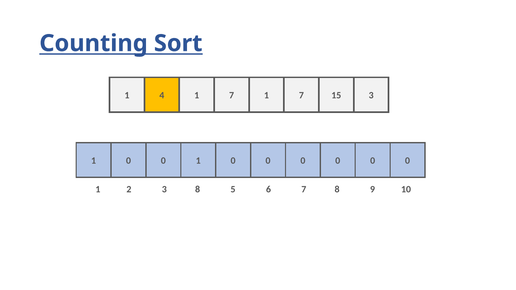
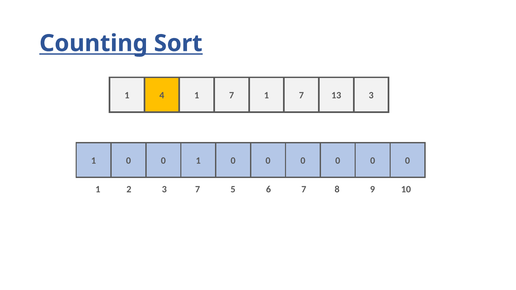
15: 15 -> 13
3 8: 8 -> 7
